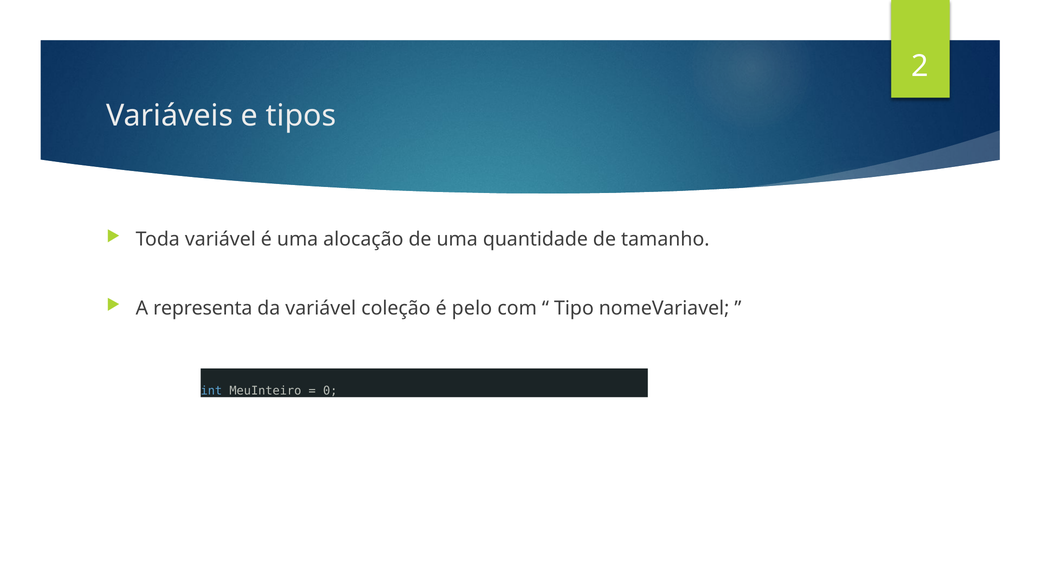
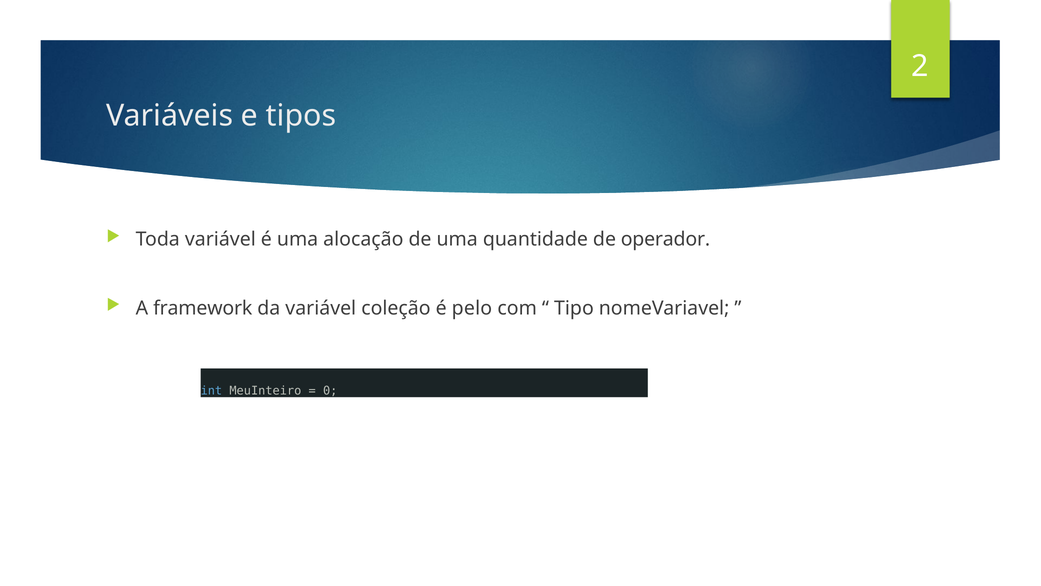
tamanho: tamanho -> operador
representa: representa -> framework
